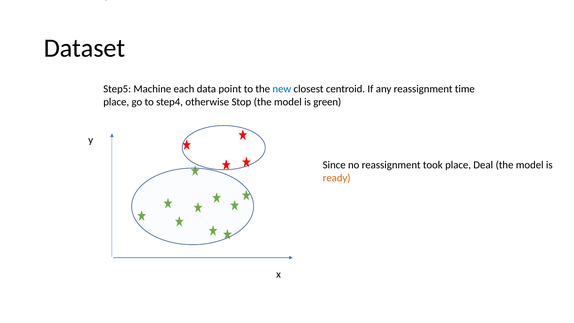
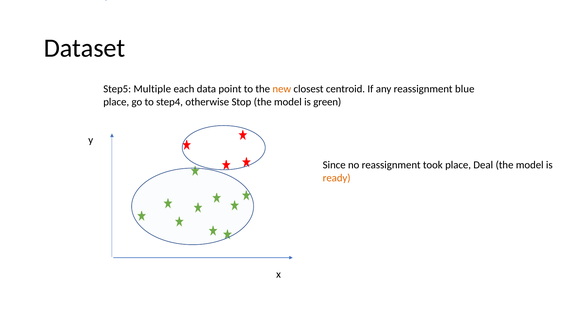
Machine: Machine -> Multiple
new colour: blue -> orange
time: time -> blue
